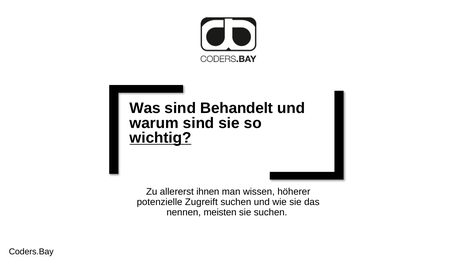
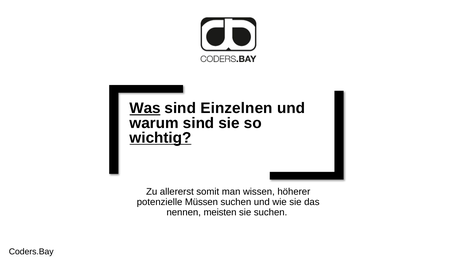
Was underline: none -> present
Behandelt: Behandelt -> Einzelnen
ihnen: ihnen -> somit
Zugreift: Zugreift -> Müssen
